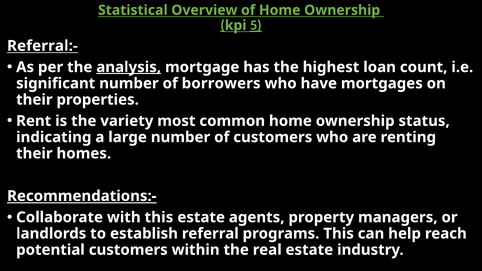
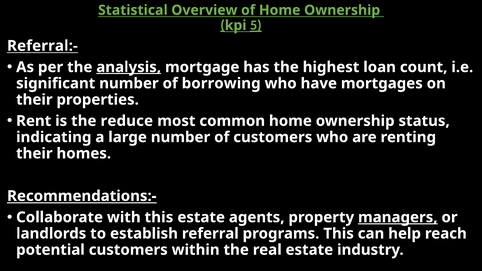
borrowers: borrowers -> borrowing
variety: variety -> reduce
managers underline: none -> present
